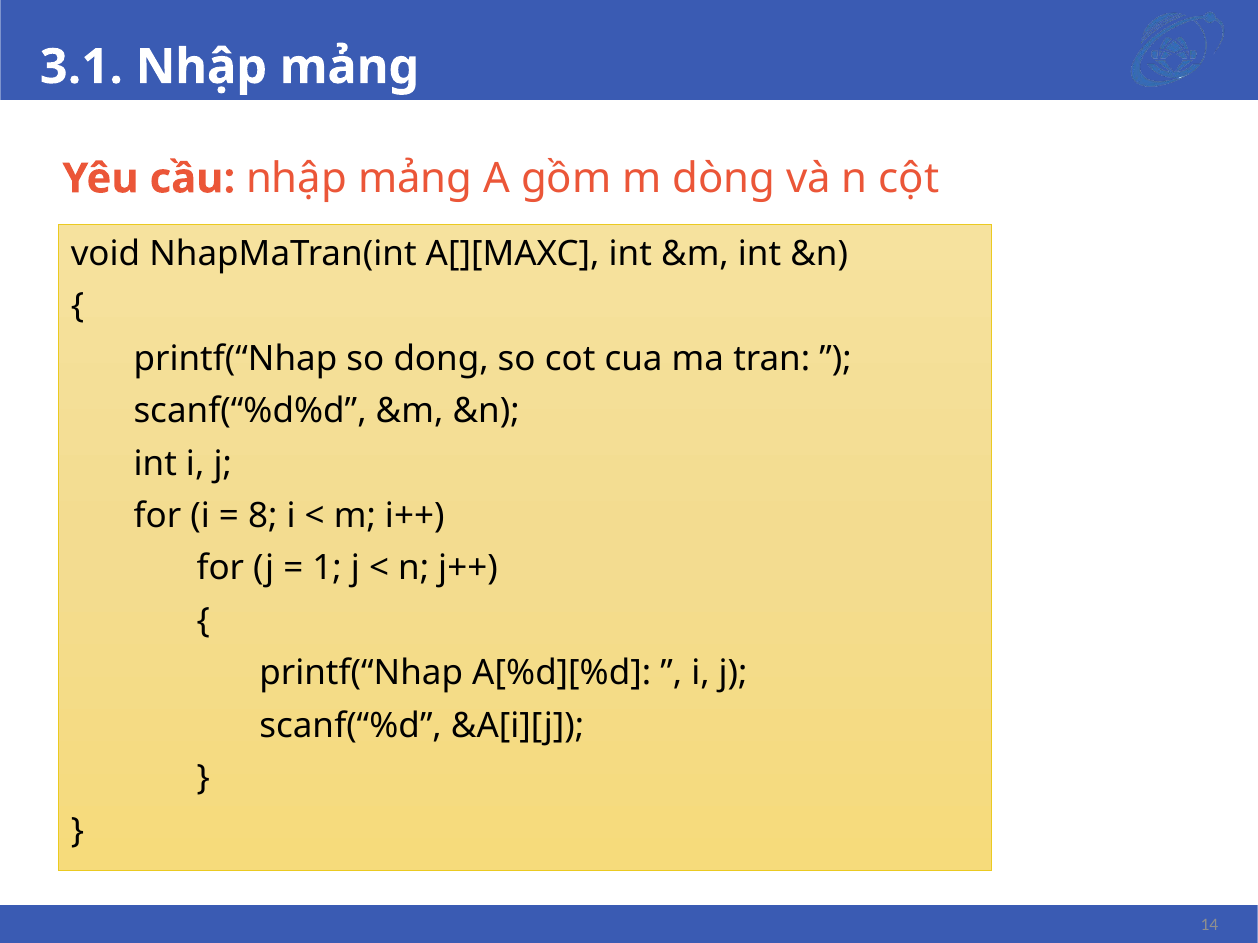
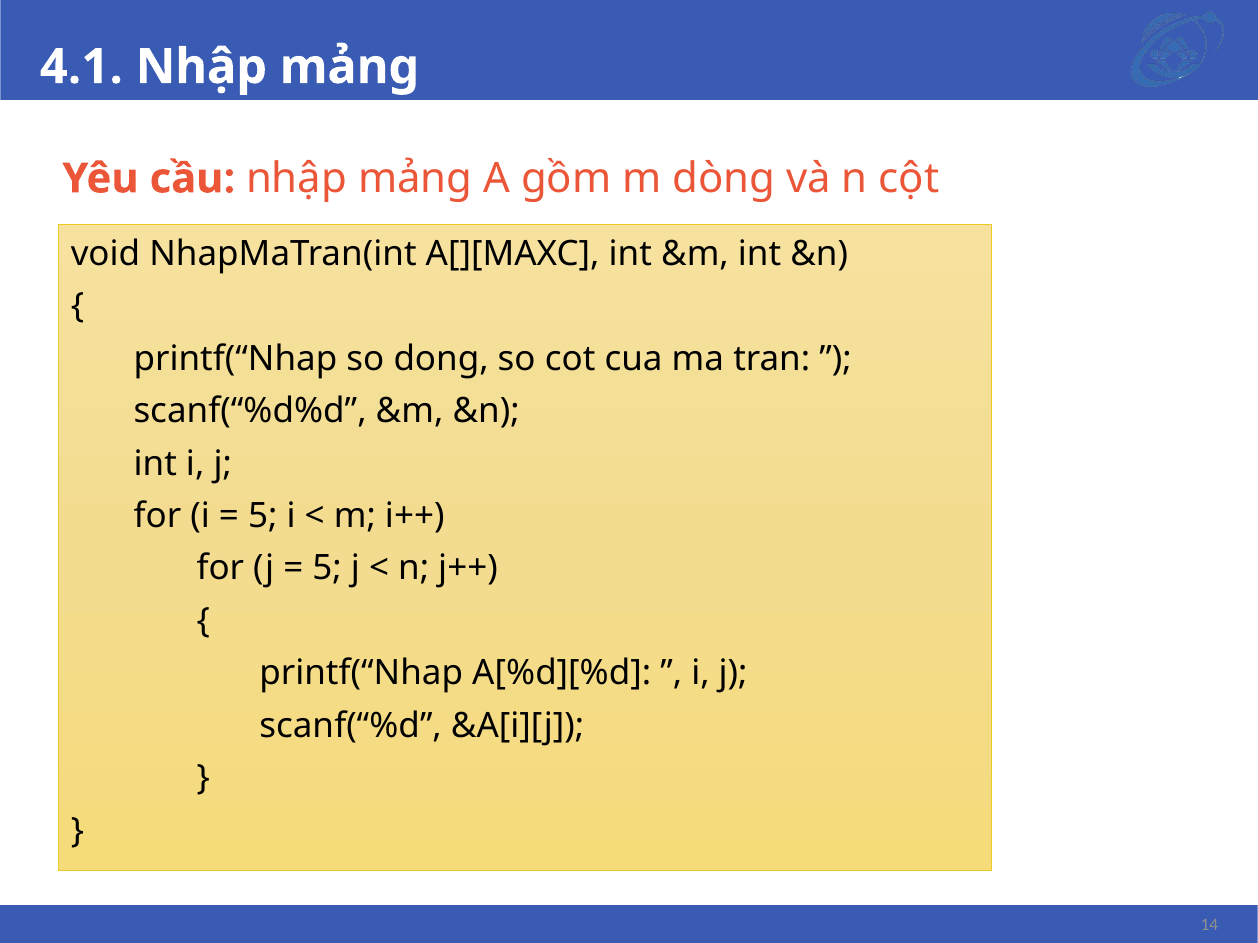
3.1: 3.1 -> 4.1
8 at (263, 516): 8 -> 5
1 at (327, 569): 1 -> 5
